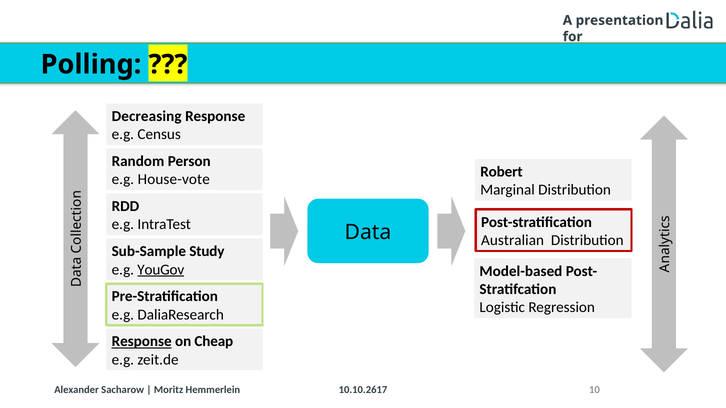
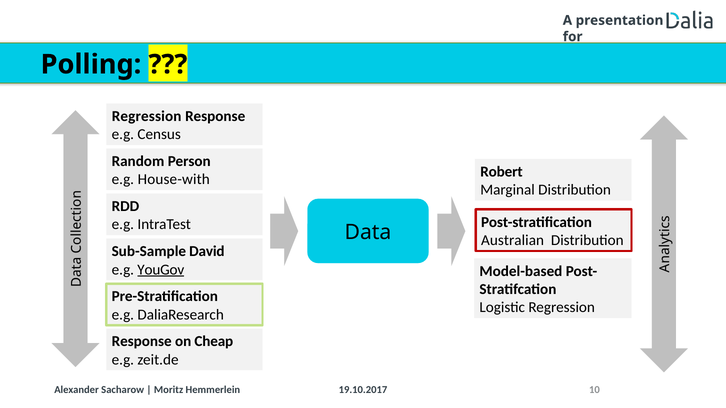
Decreasing at (147, 116): Decreasing -> Regression
House-vote: House-vote -> House-with
Study: Study -> David
Response at (142, 342) underline: present -> none
10.10.2617: 10.10.2617 -> 19.10.2017
